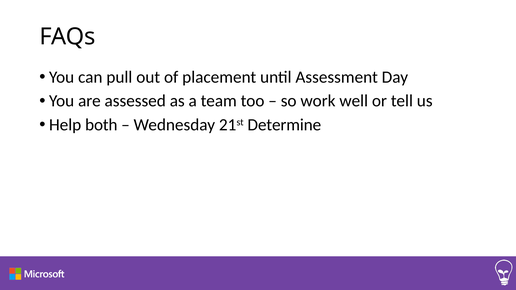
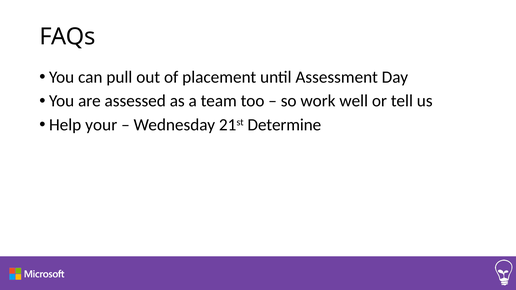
both: both -> your
